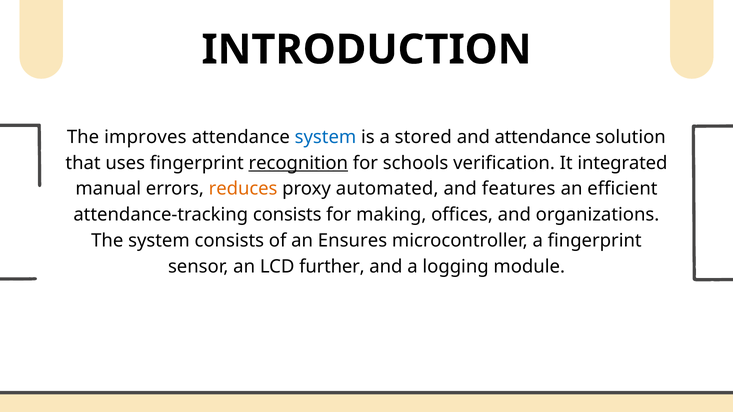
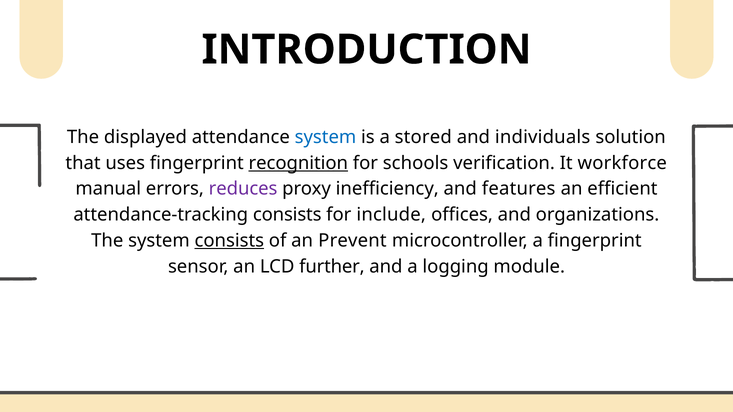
improves: improves -> displayed
and attendance: attendance -> individuals
integrated: integrated -> workforce
reduces colour: orange -> purple
automated: automated -> inefficiency
making: making -> include
consists at (229, 241) underline: none -> present
Ensures: Ensures -> Prevent
